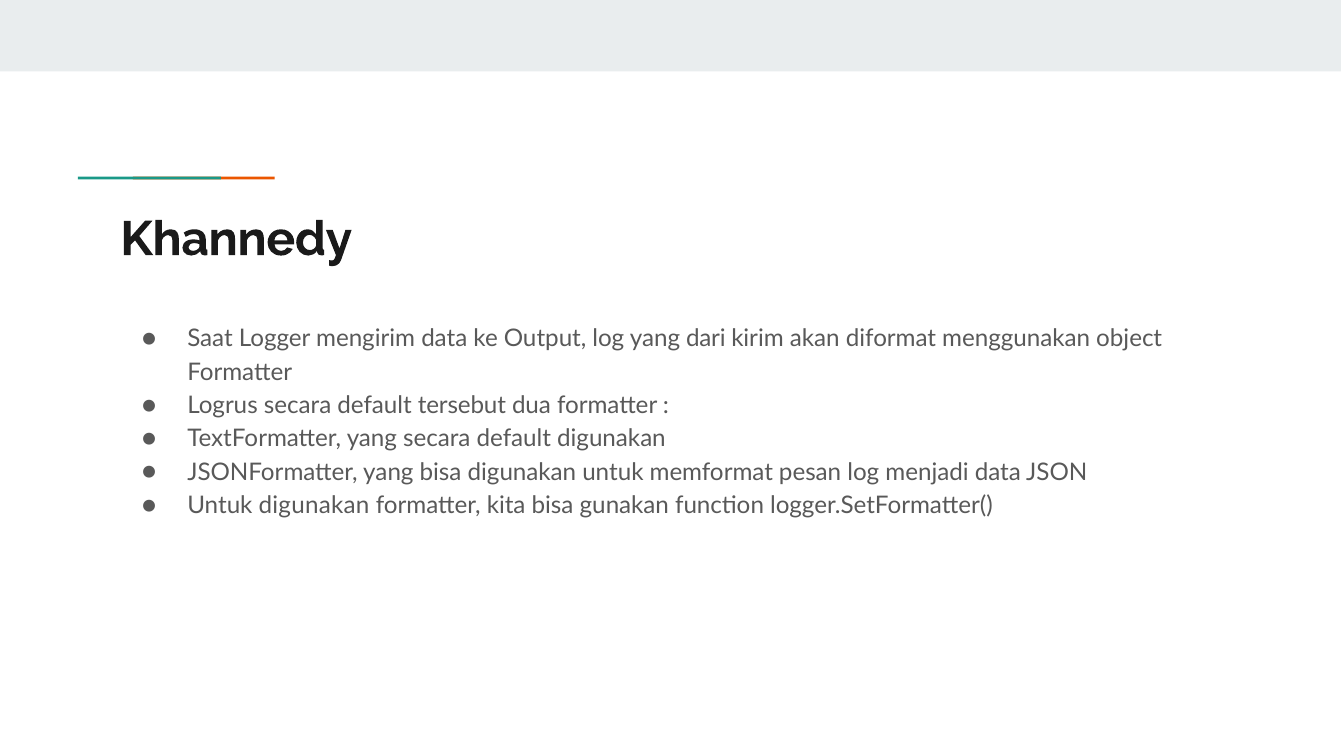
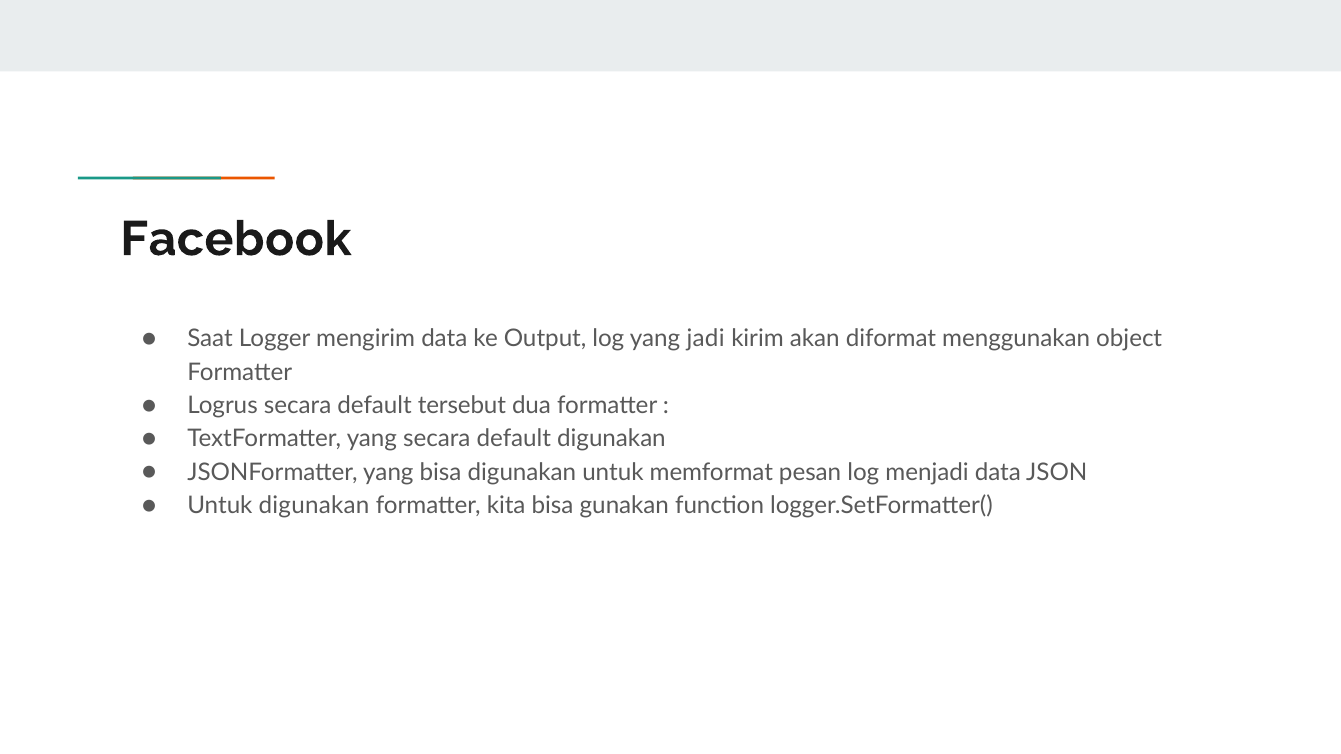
Khannedy: Khannedy -> Facebook
dari: dari -> jadi
